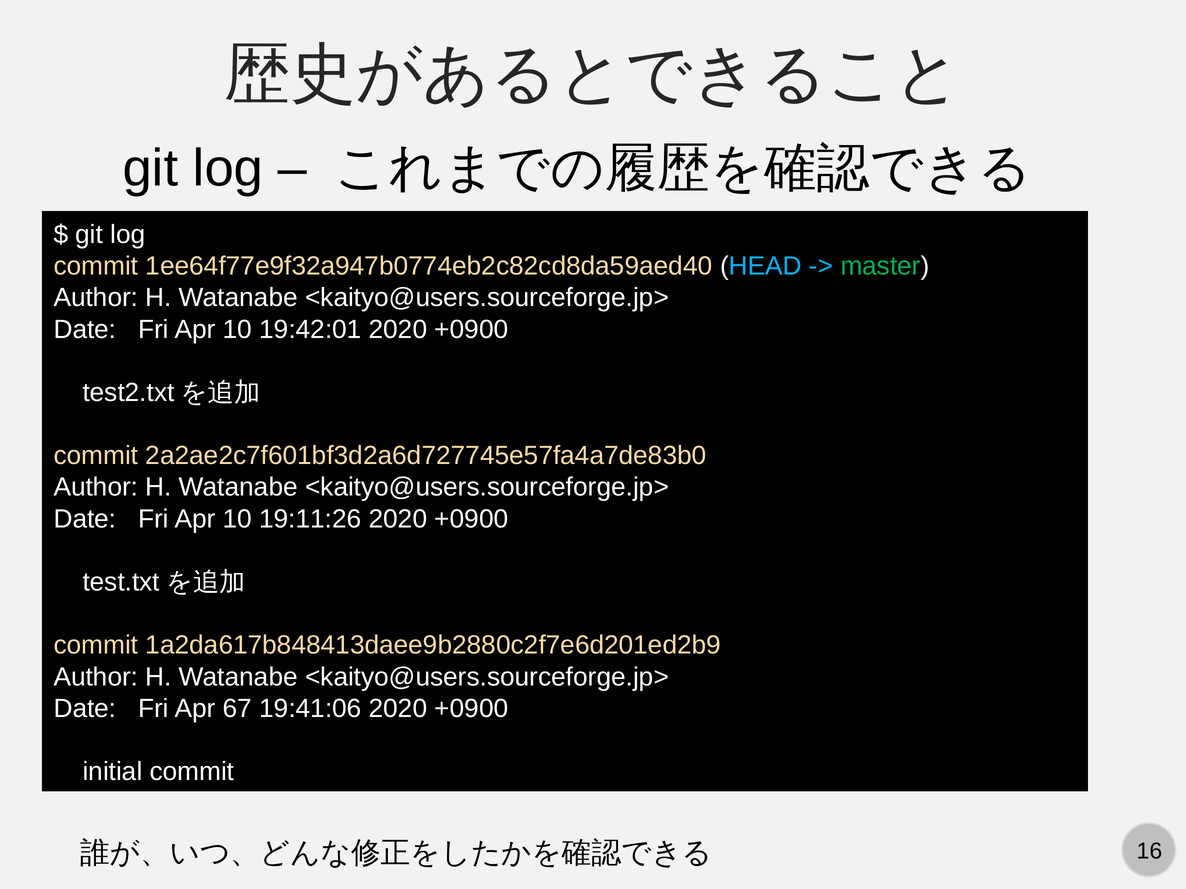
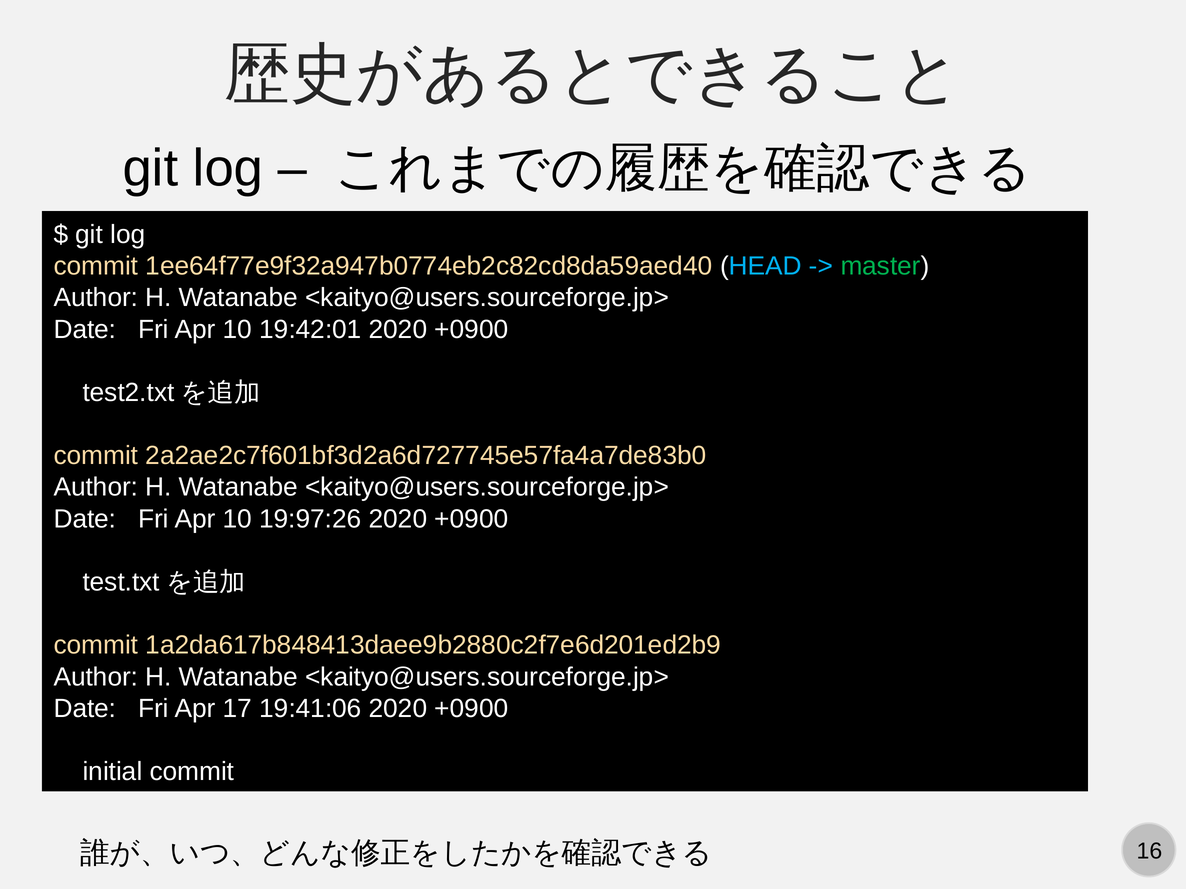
19:11:26: 19:11:26 -> 19:97:26
67: 67 -> 17
